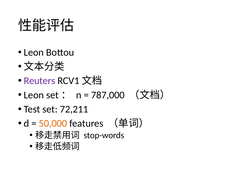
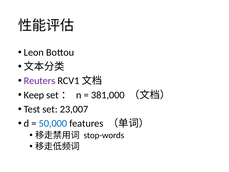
Leon at (34, 95): Leon -> Keep
787,000: 787,000 -> 381,000
72,211: 72,211 -> 23,007
50,000 colour: orange -> blue
